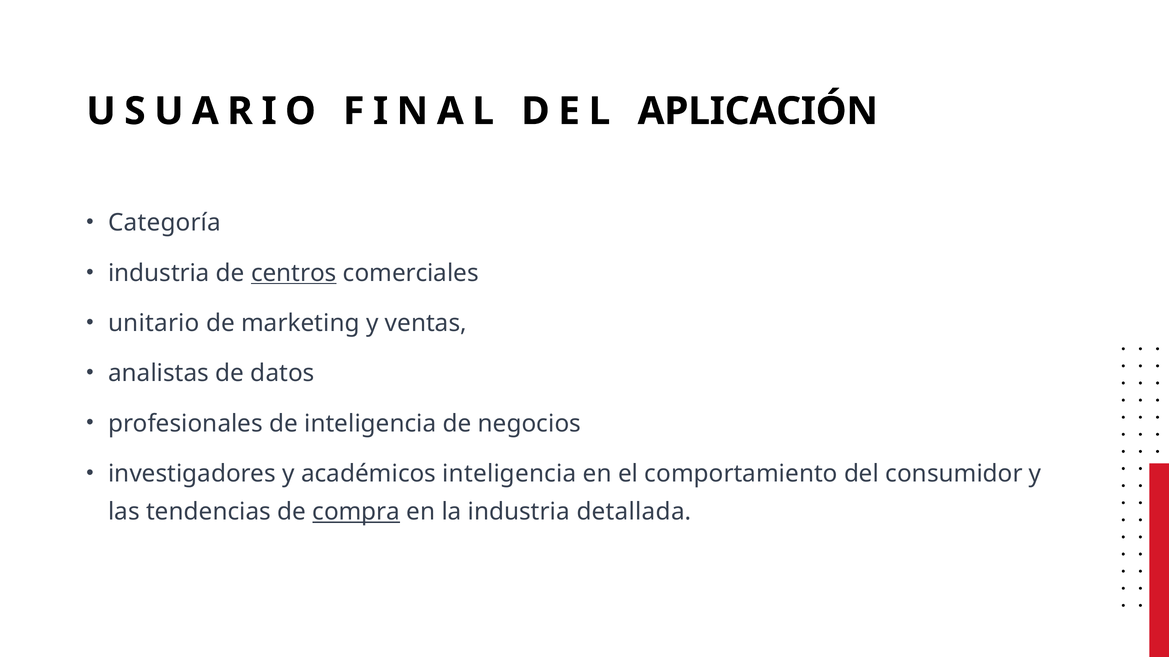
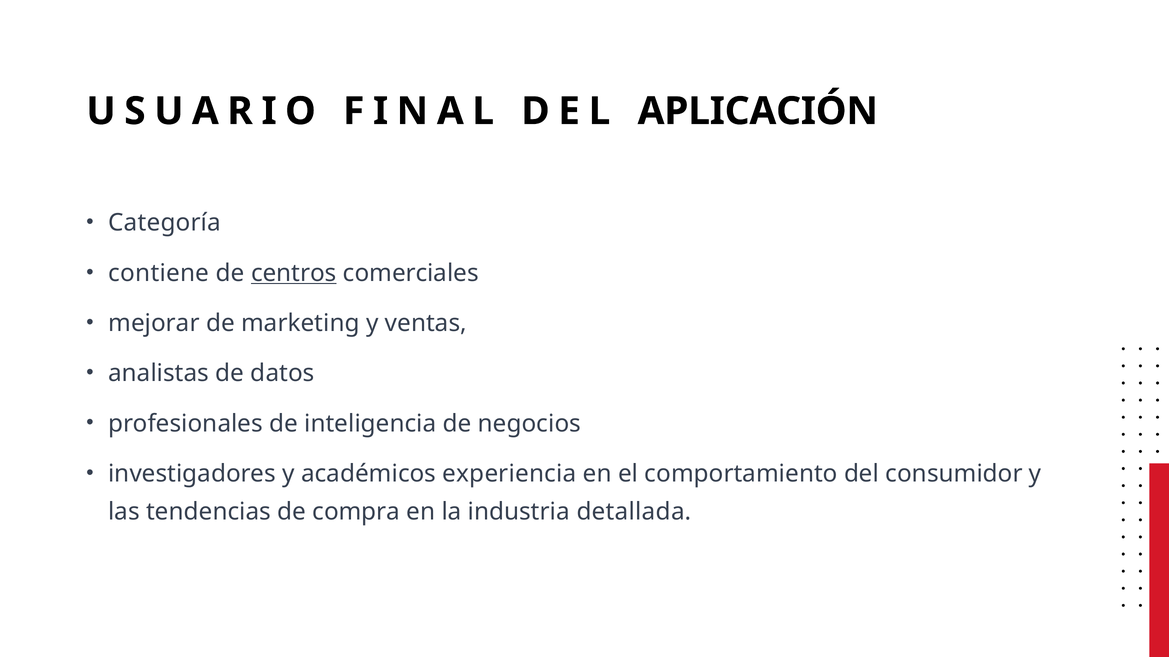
industria at (159, 273): industria -> contiene
unitario: unitario -> mejorar
académicos inteligencia: inteligencia -> experiencia
compra underline: present -> none
